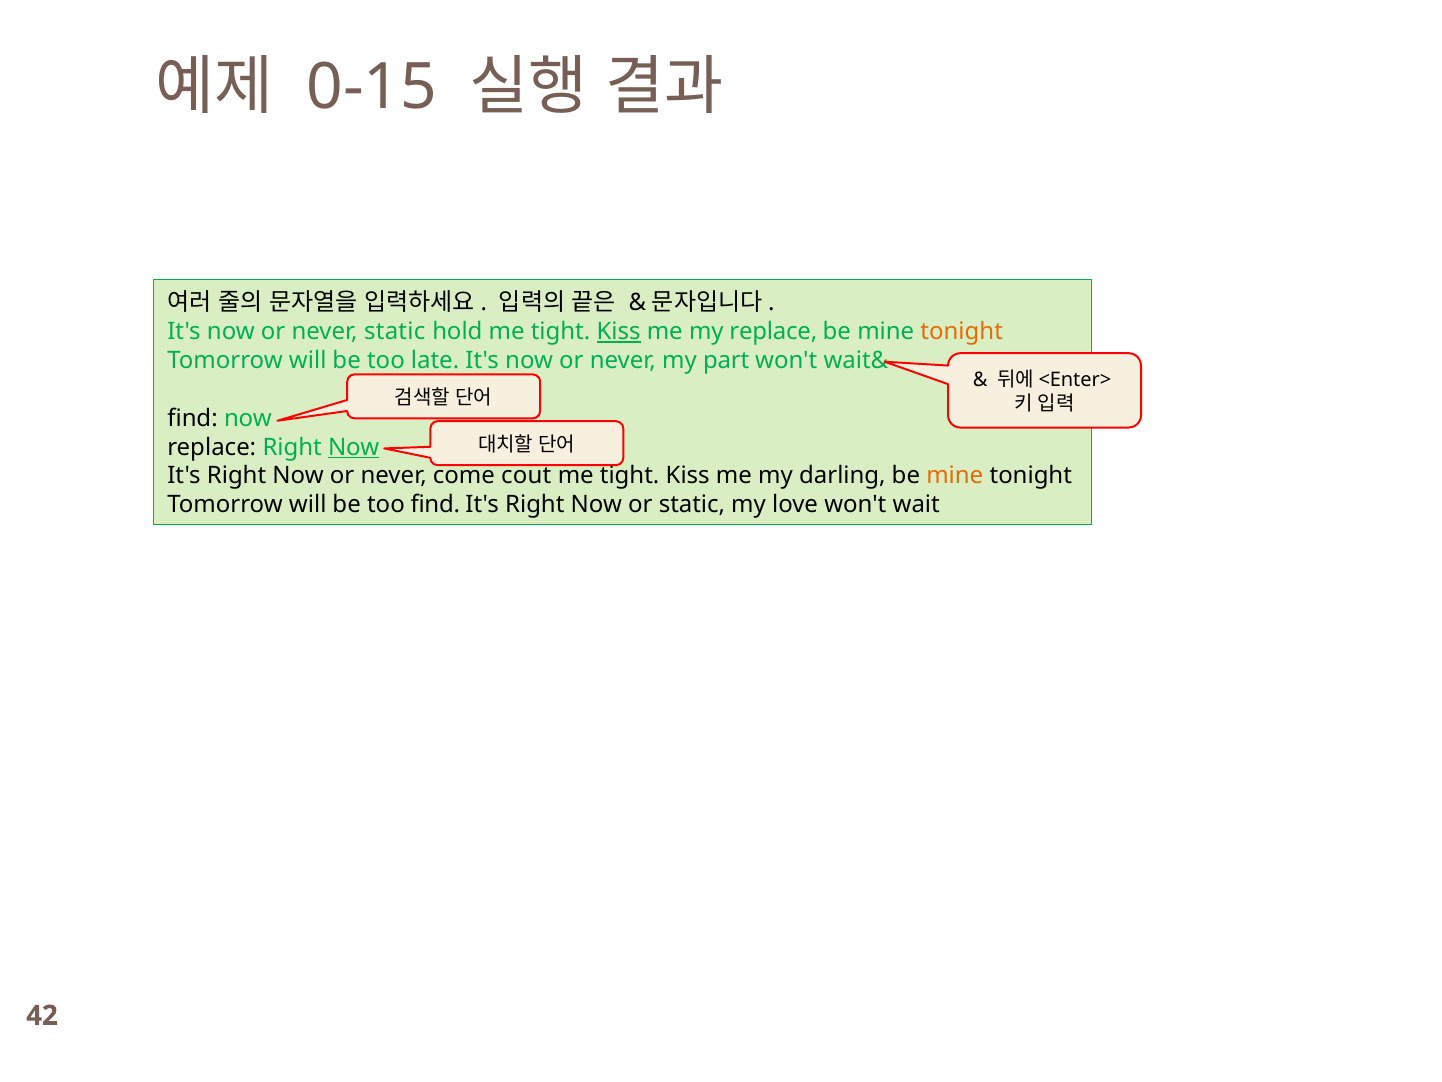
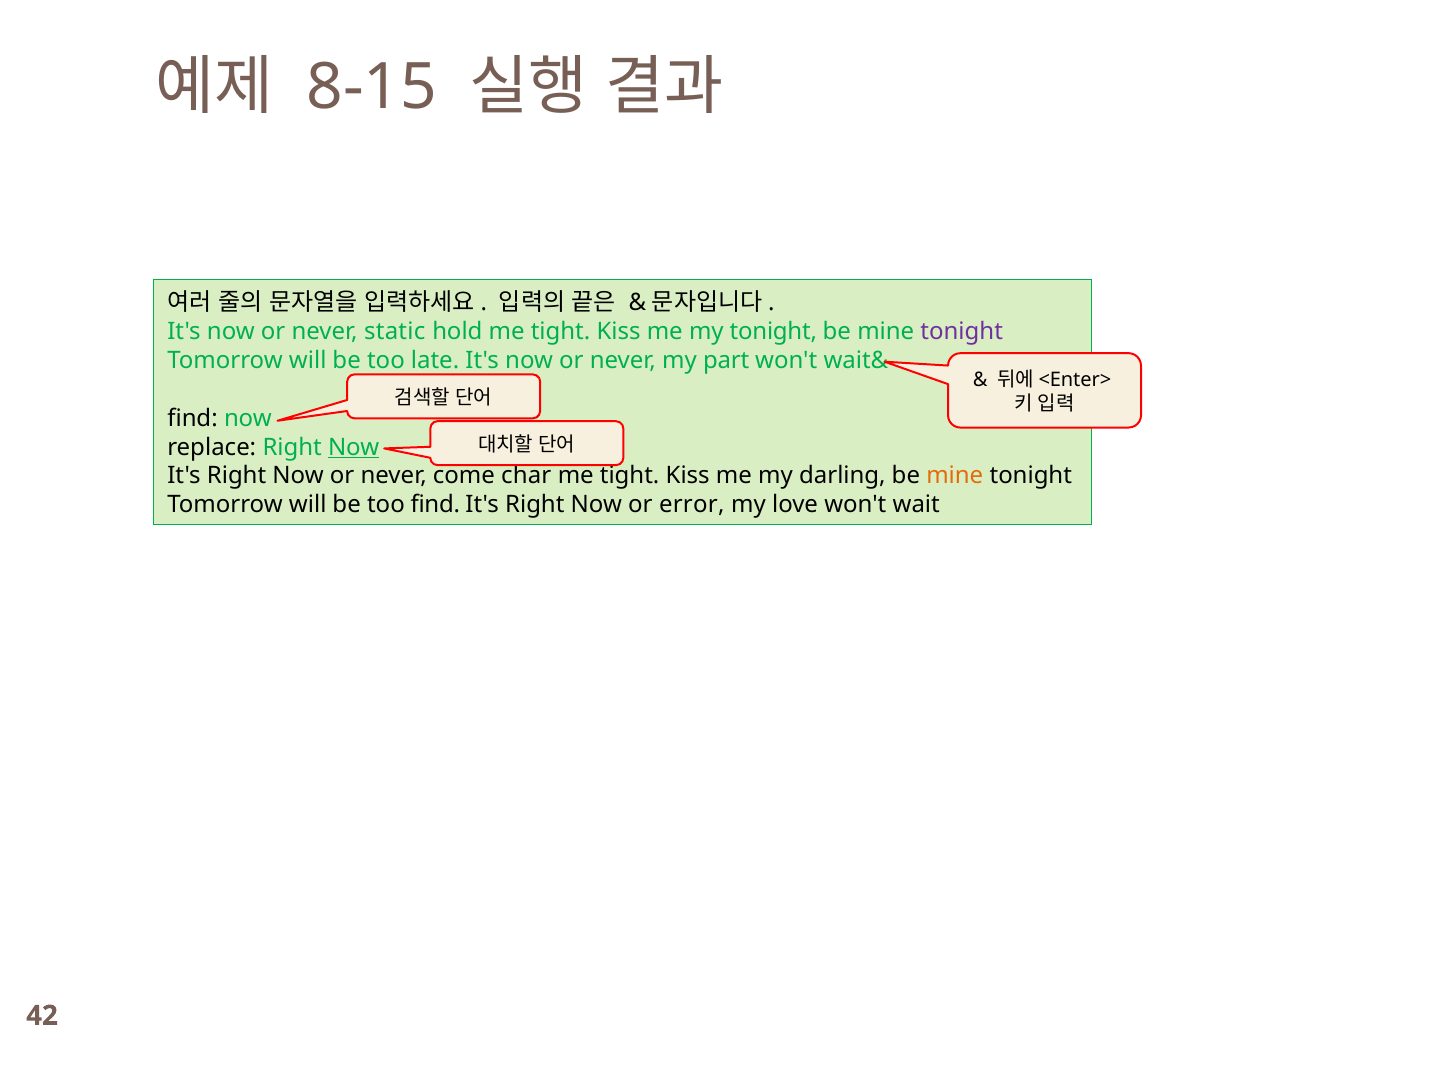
0-15: 0-15 -> 8-15
Kiss at (619, 332) underline: present -> none
my replace: replace -> tonight
tonight at (962, 332) colour: orange -> purple
cout: cout -> char
or static: static -> error
